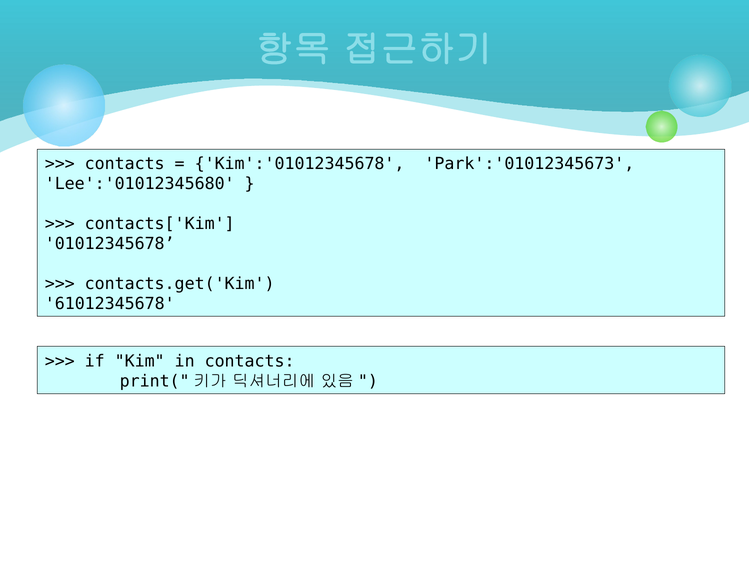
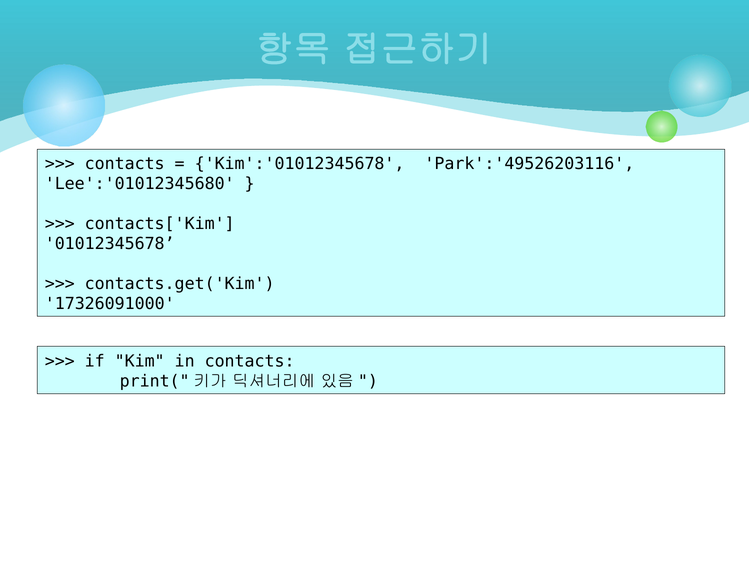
Park':'01012345673: Park':'01012345673 -> Park':'49526203116
61012345678: 61012345678 -> 17326091000
